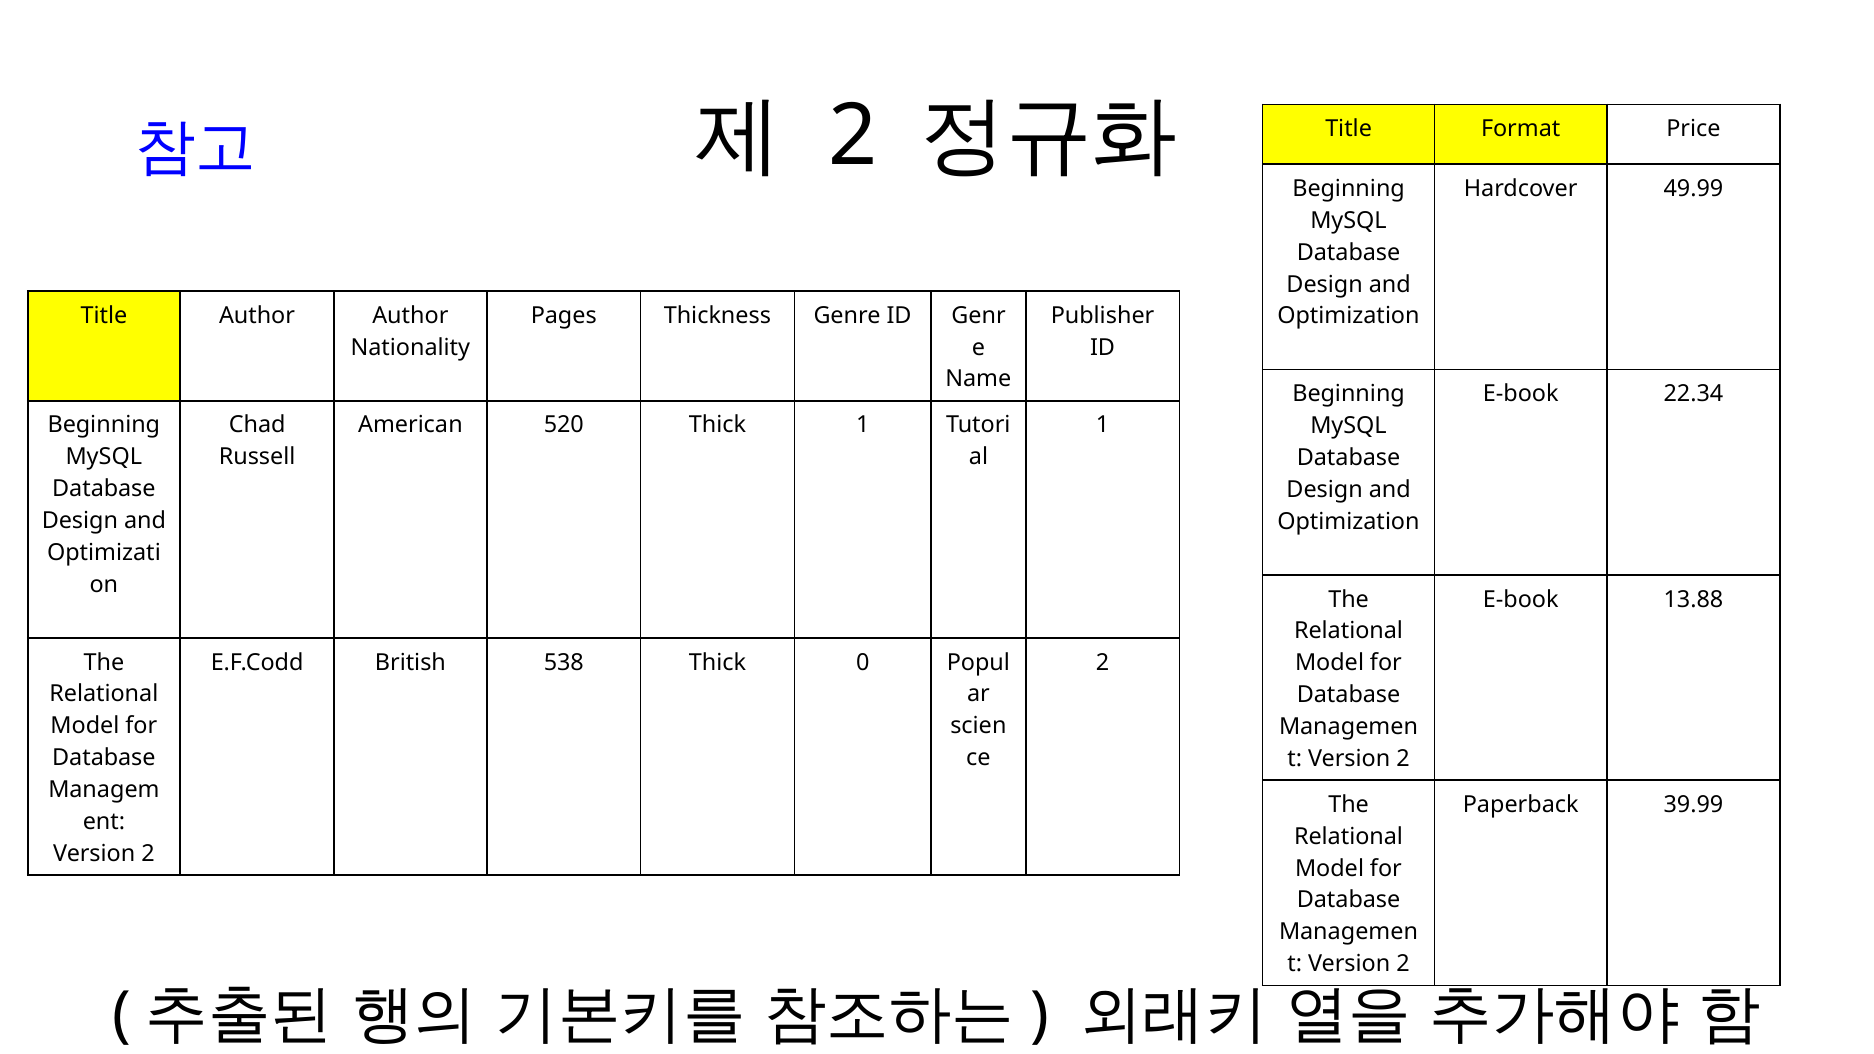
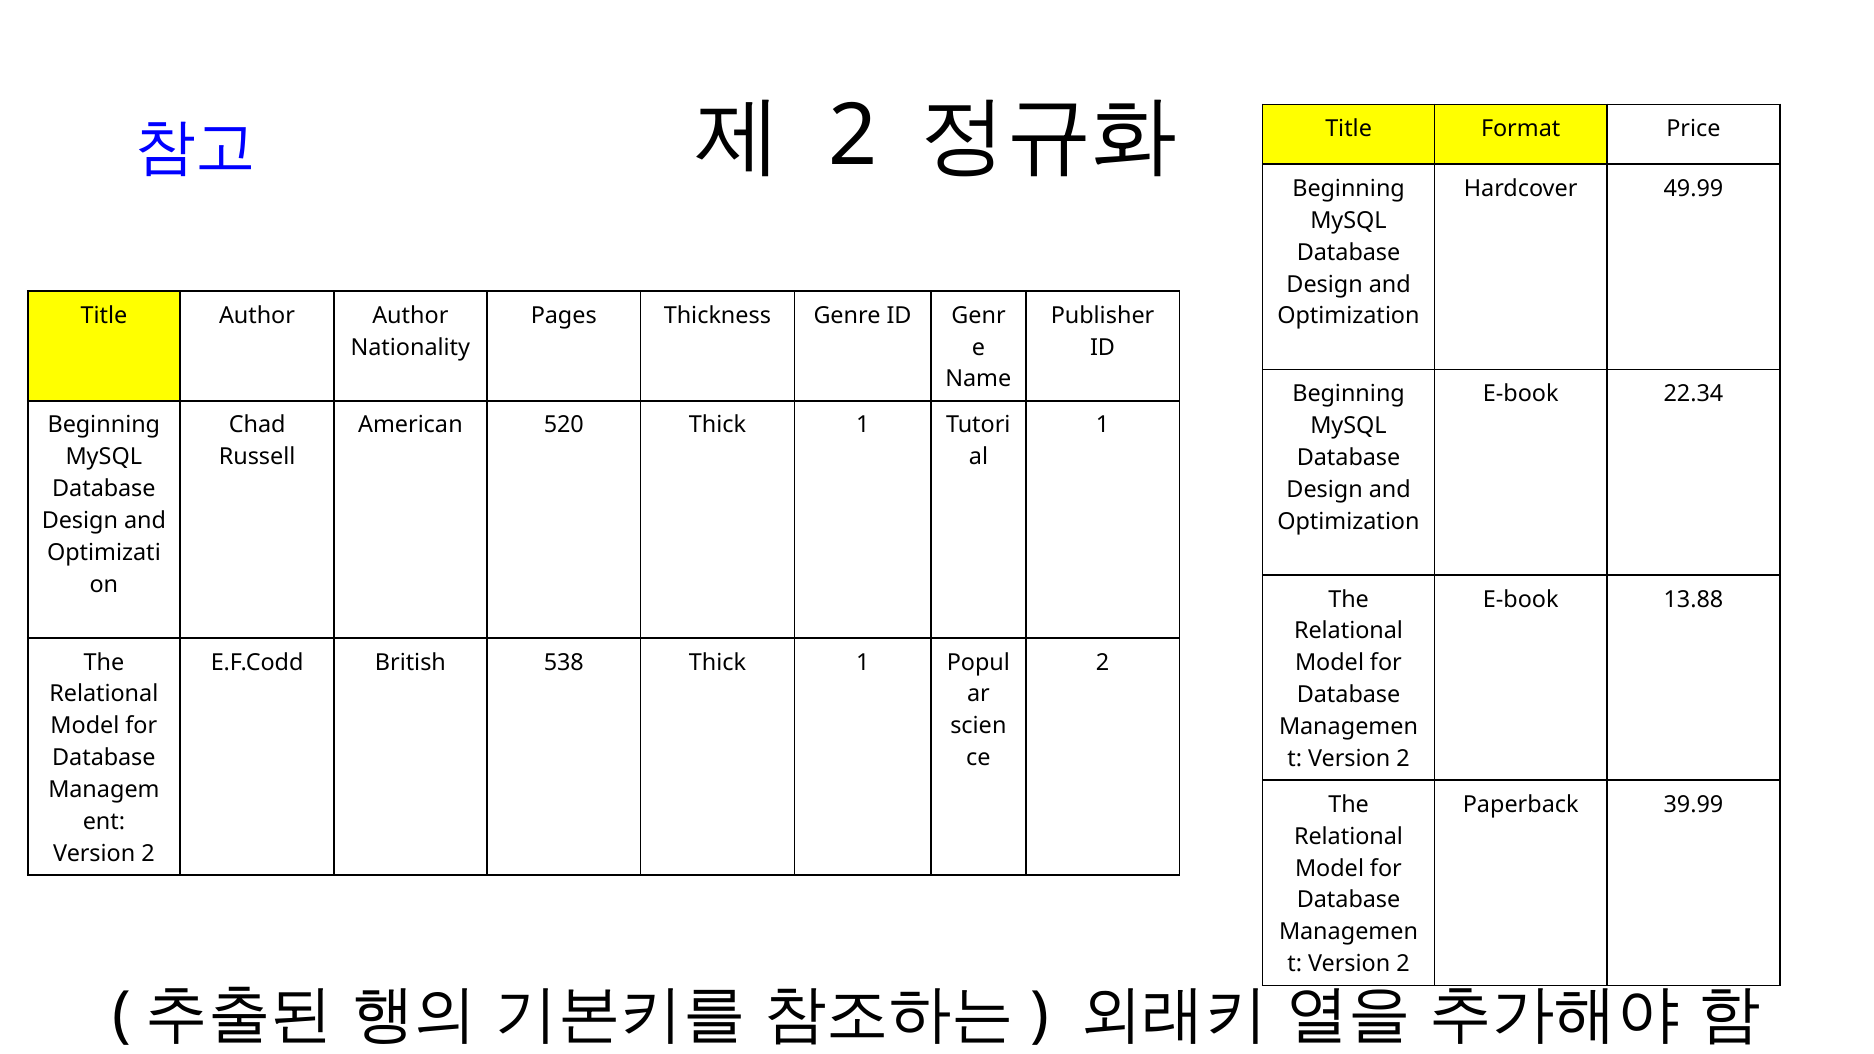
538 Thick 0: 0 -> 1
